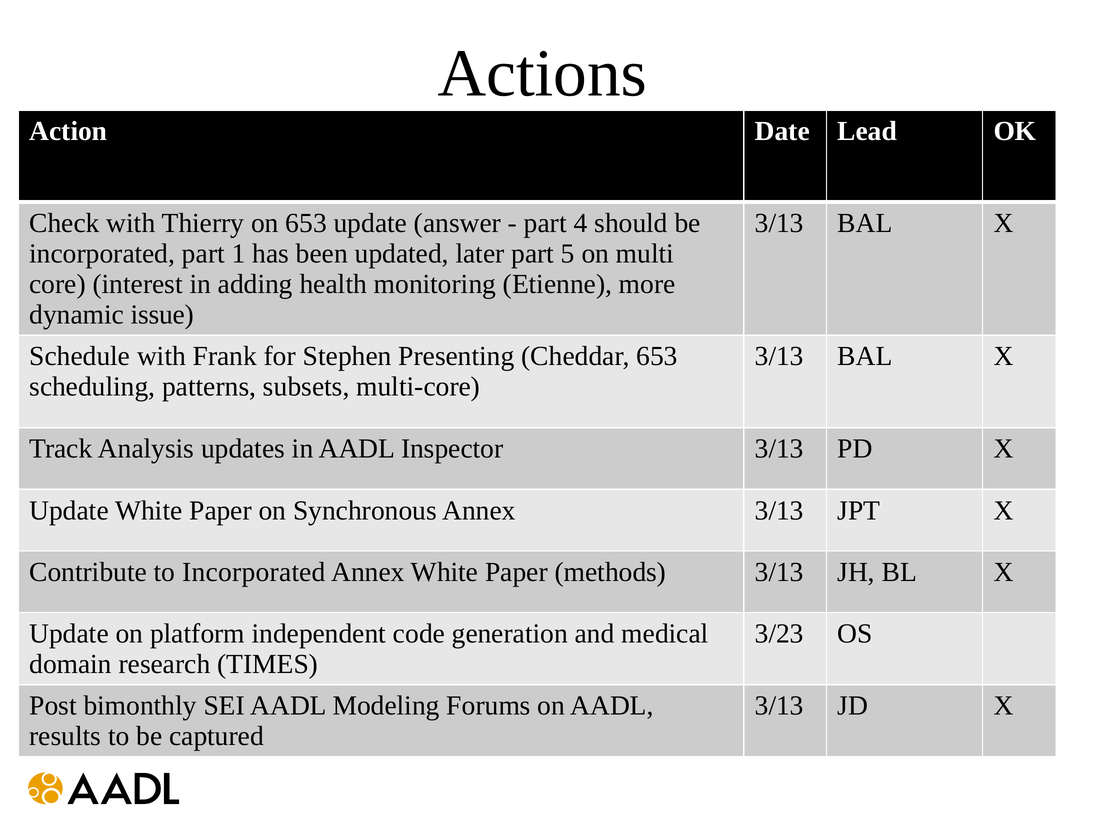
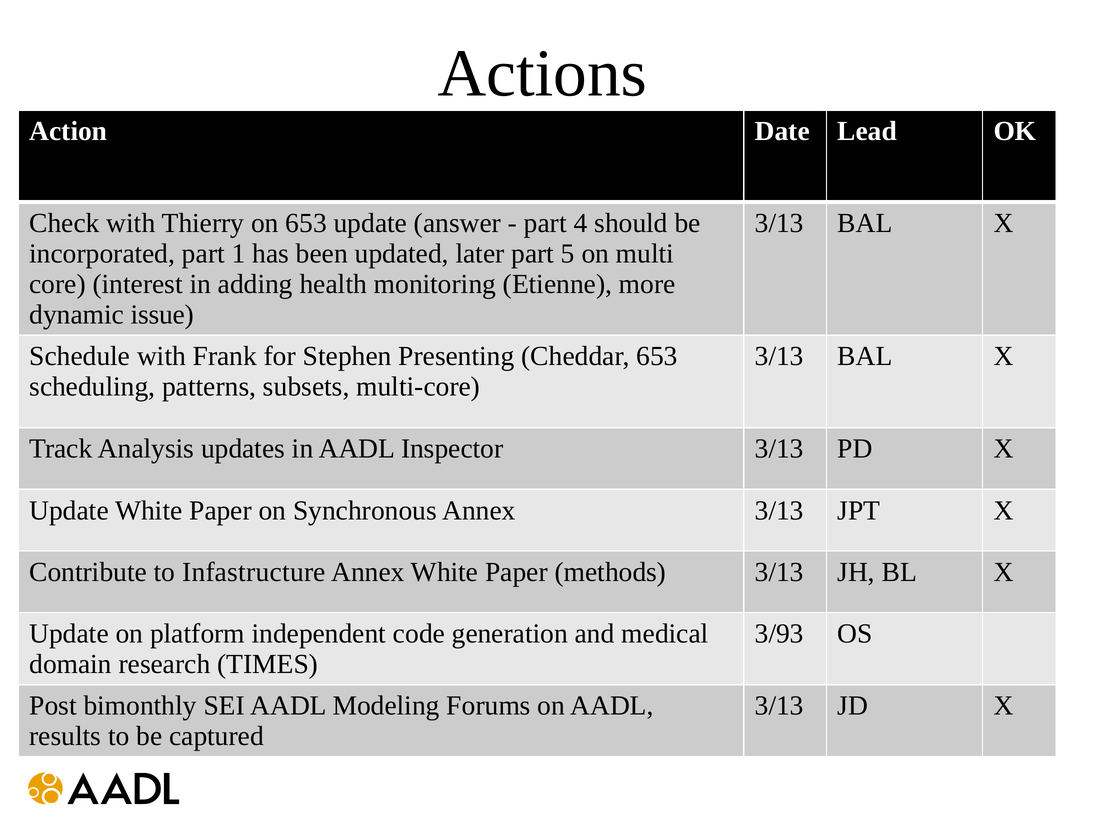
to Incorporated: Incorporated -> Infastructure
3/23: 3/23 -> 3/93
